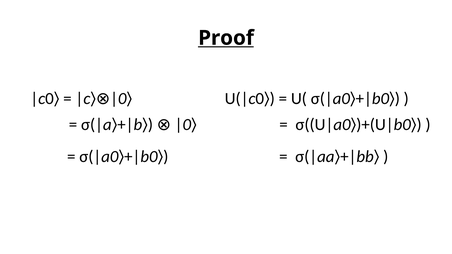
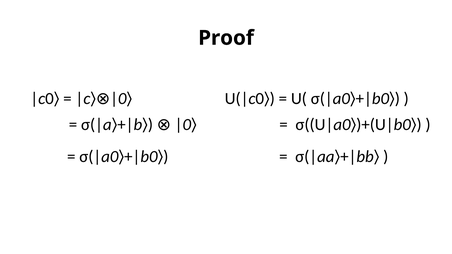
Proof underline: present -> none
